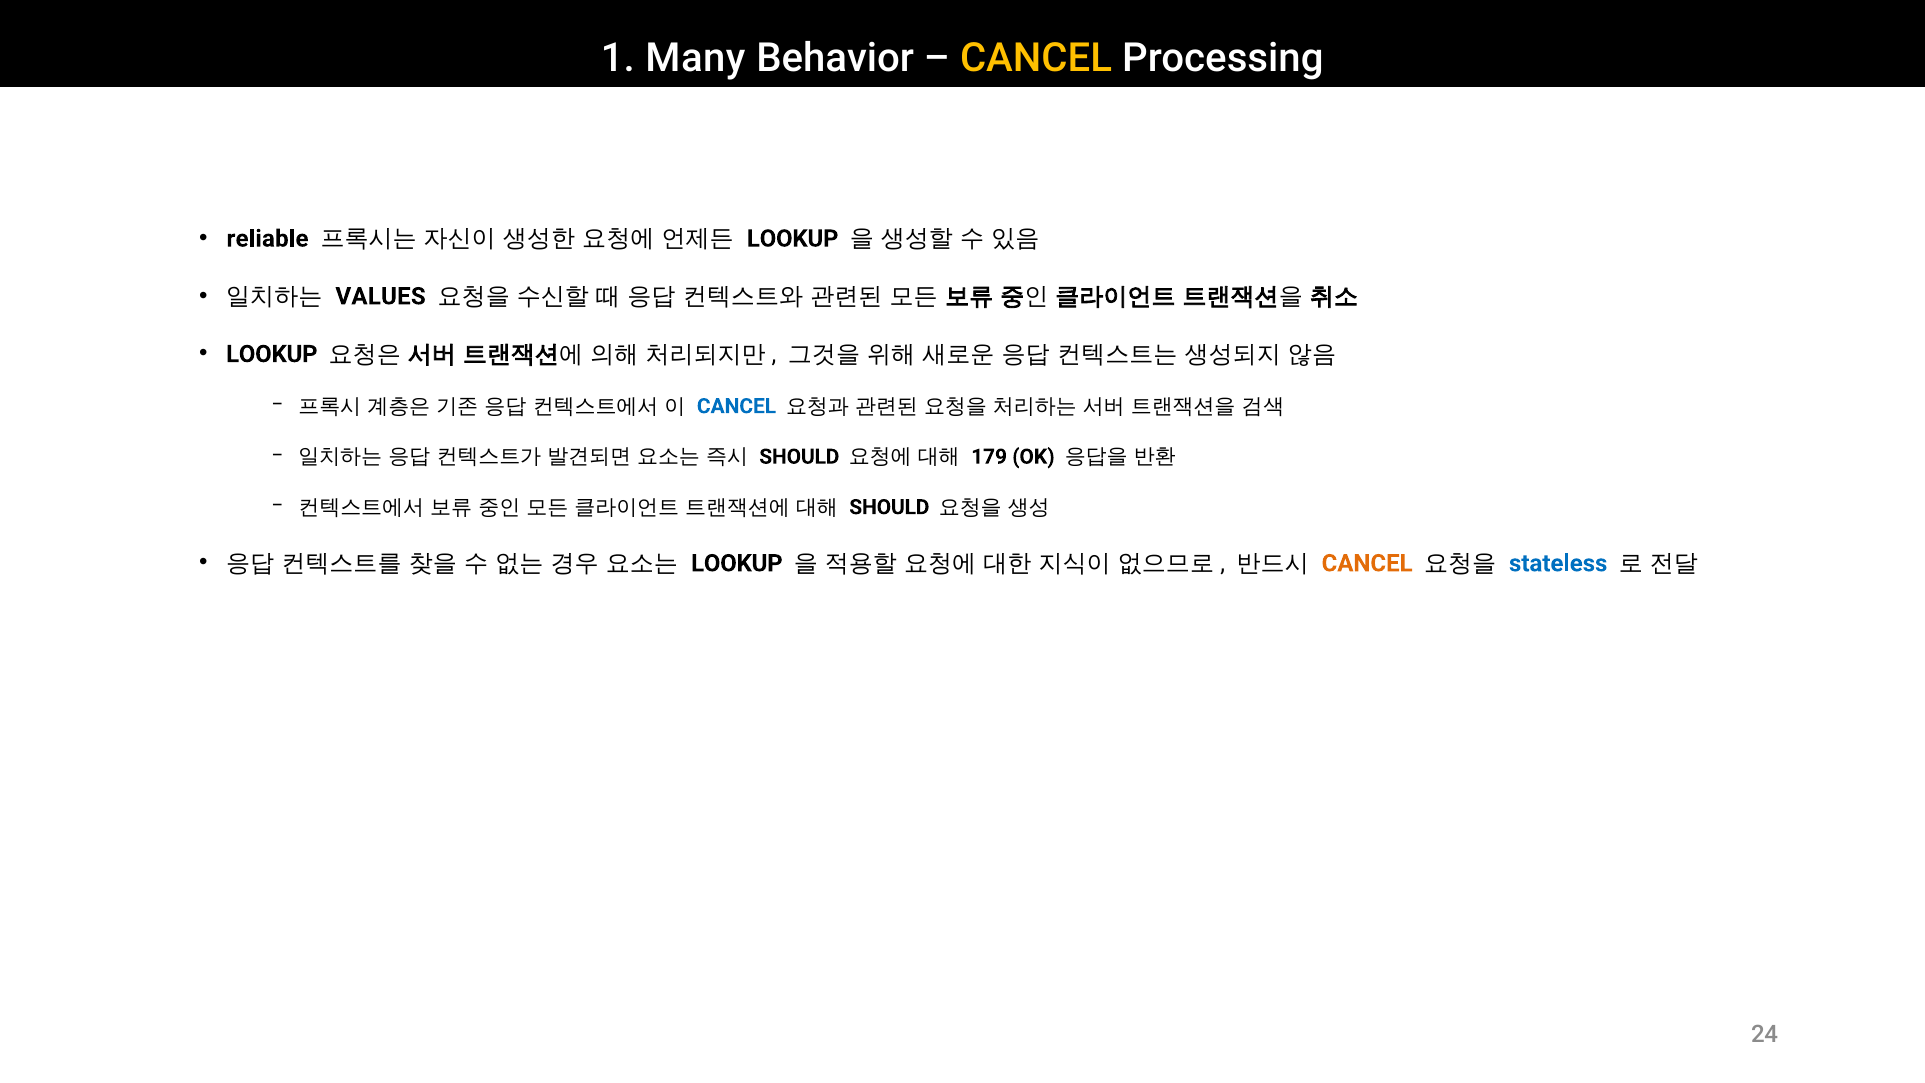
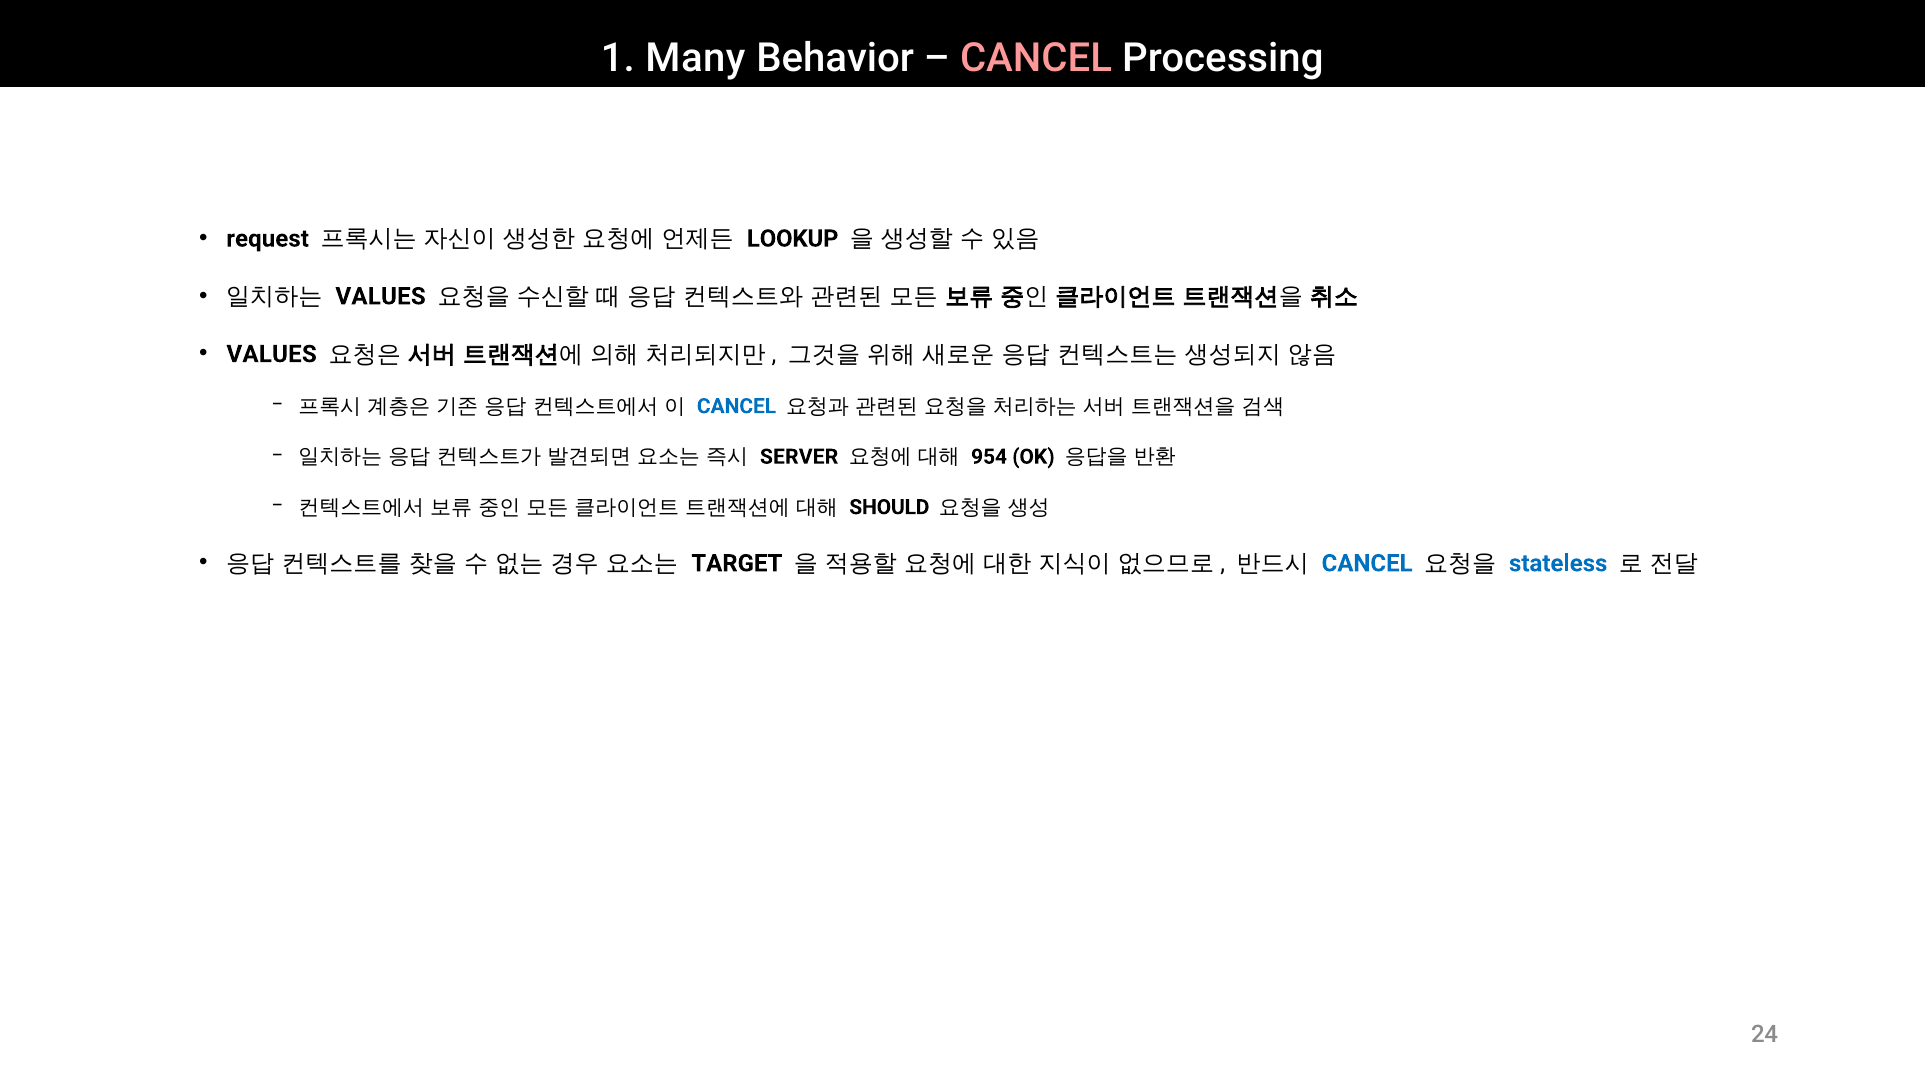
CANCEL at (1036, 58) colour: yellow -> pink
reliable: reliable -> request
LOOKUP at (272, 354): LOOKUP -> VALUES
SHOULD at (799, 457): SHOULD -> SERVER
179: 179 -> 954
LOOKUP at (737, 563): LOOKUP -> TARGET
CANCEL at (1367, 563) colour: orange -> blue
